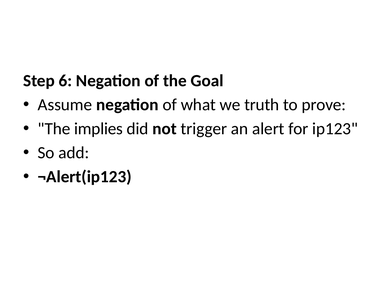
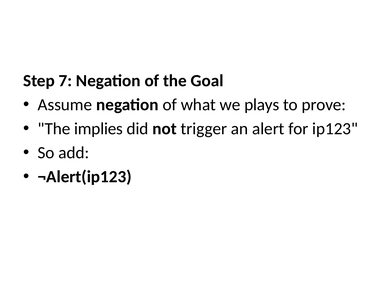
6: 6 -> 7
truth: truth -> plays
